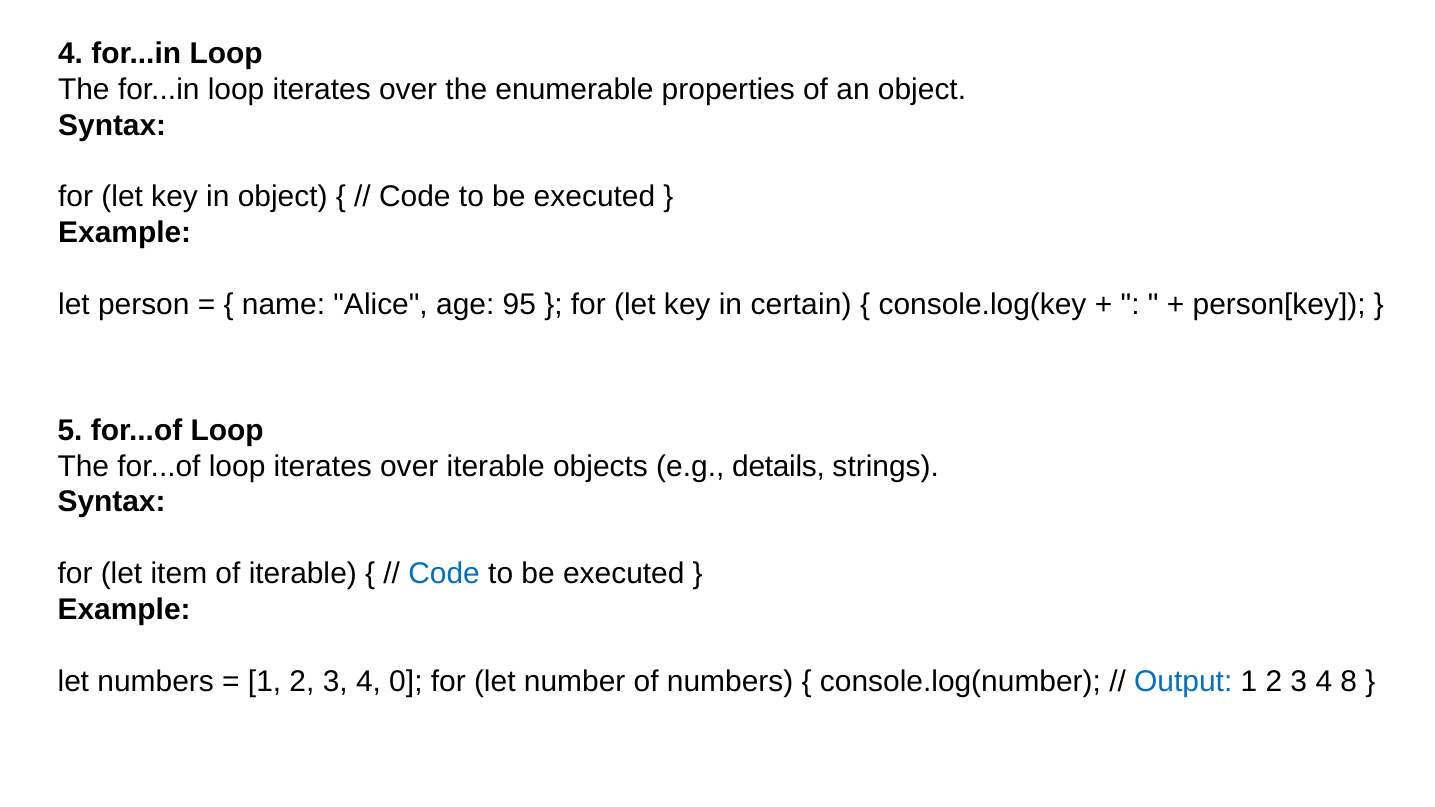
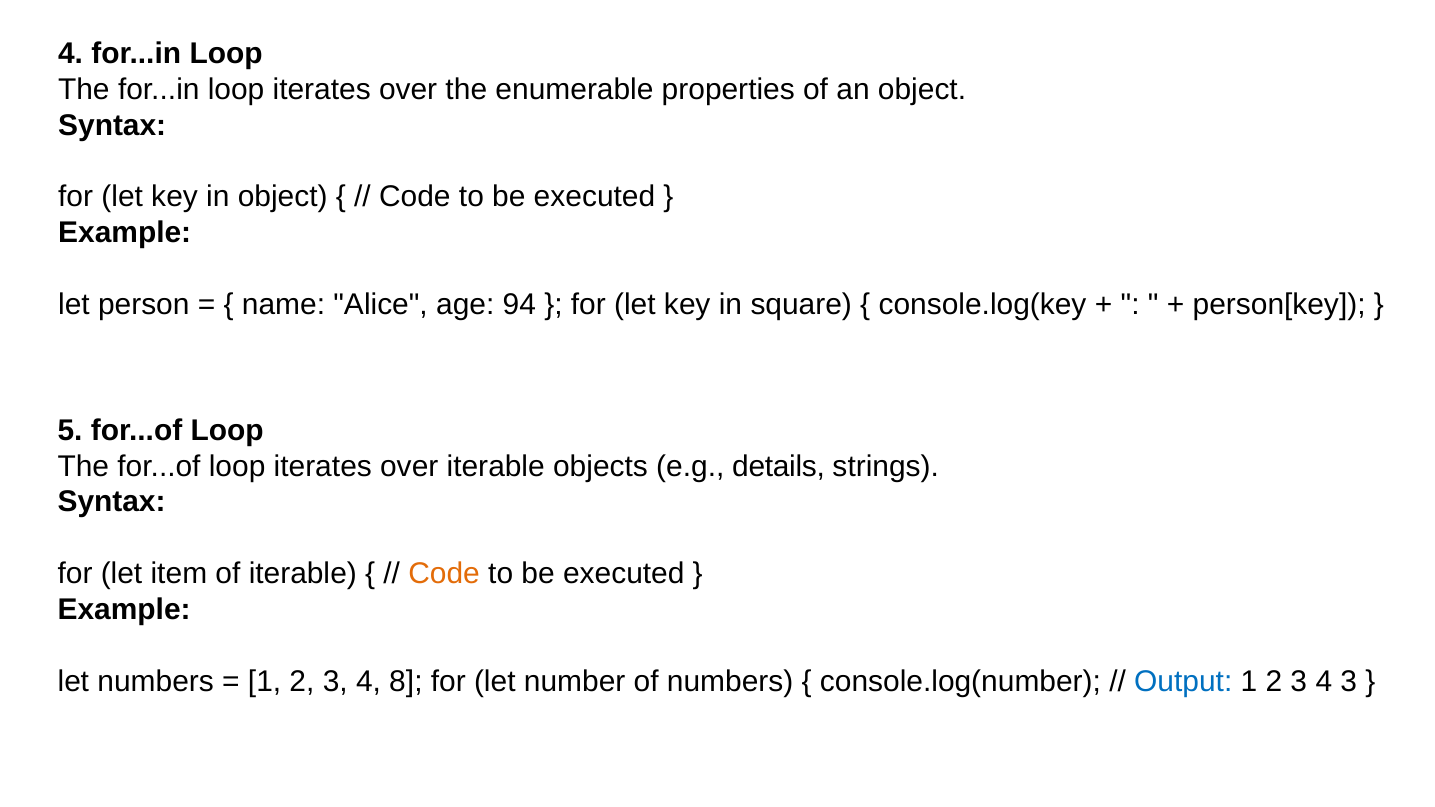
95: 95 -> 94
certain: certain -> square
Code at (444, 574) colour: blue -> orange
0: 0 -> 8
4 8: 8 -> 3
